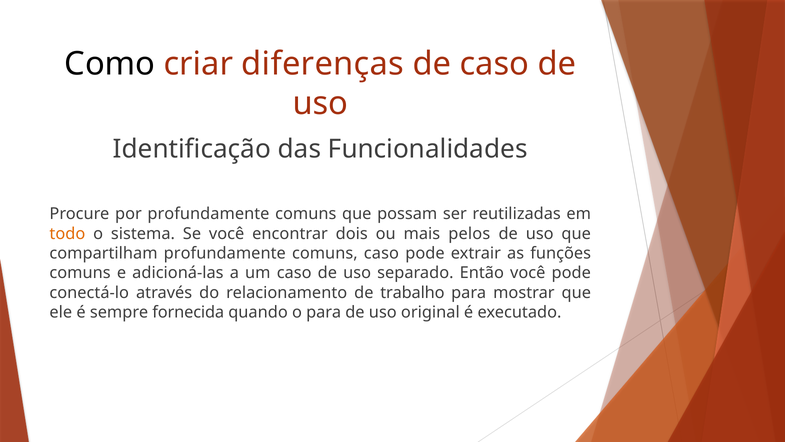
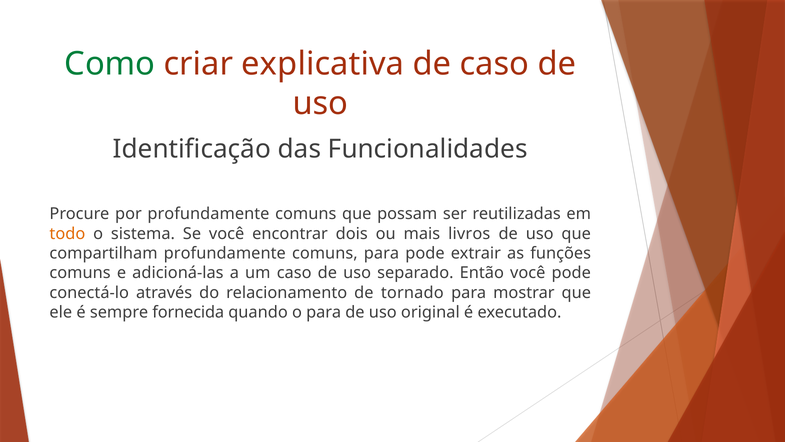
Como colour: black -> green
diferenças: diferenças -> explicativa
pelos: pelos -> livros
comuns caso: caso -> para
trabalho: trabalho -> tornado
